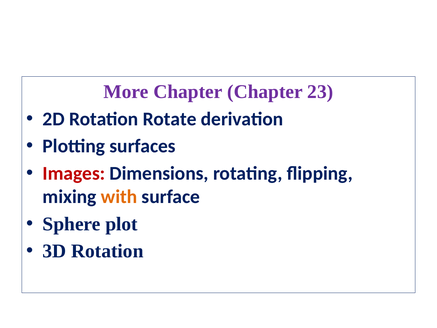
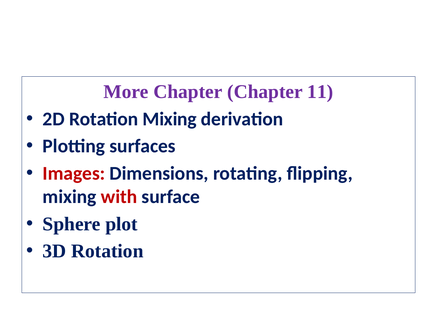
23: 23 -> 11
Rotation Rotate: Rotate -> Mixing
with colour: orange -> red
